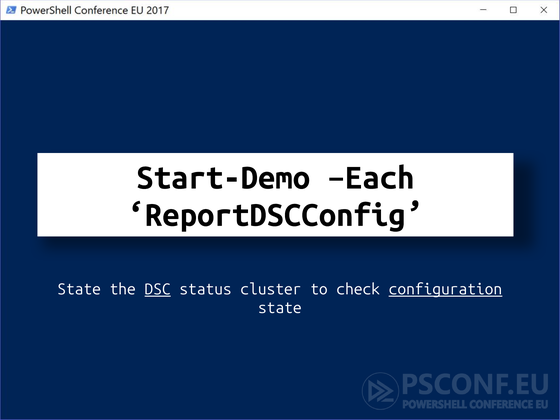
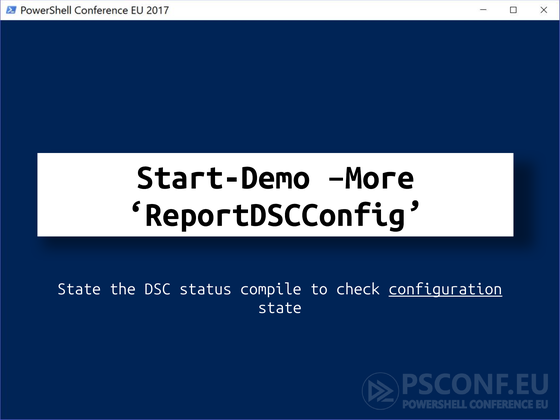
Each: Each -> More
DSC underline: present -> none
cluster: cluster -> compile
